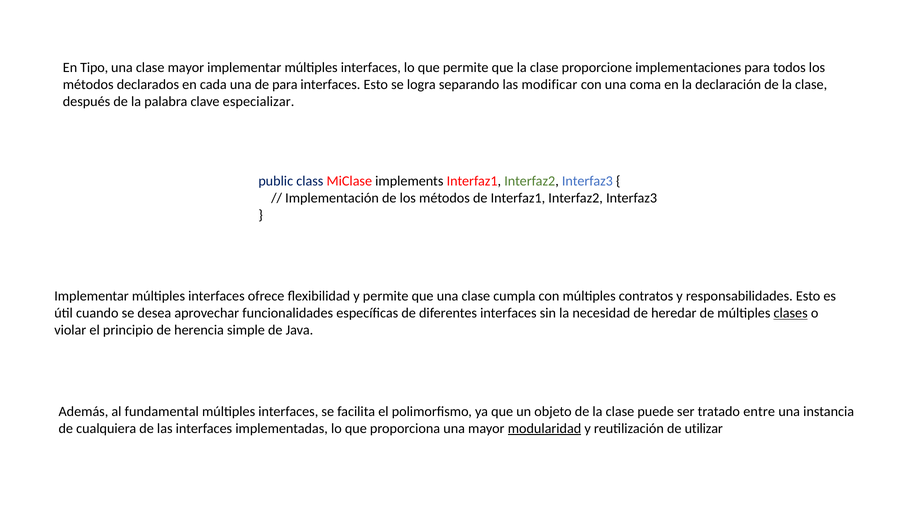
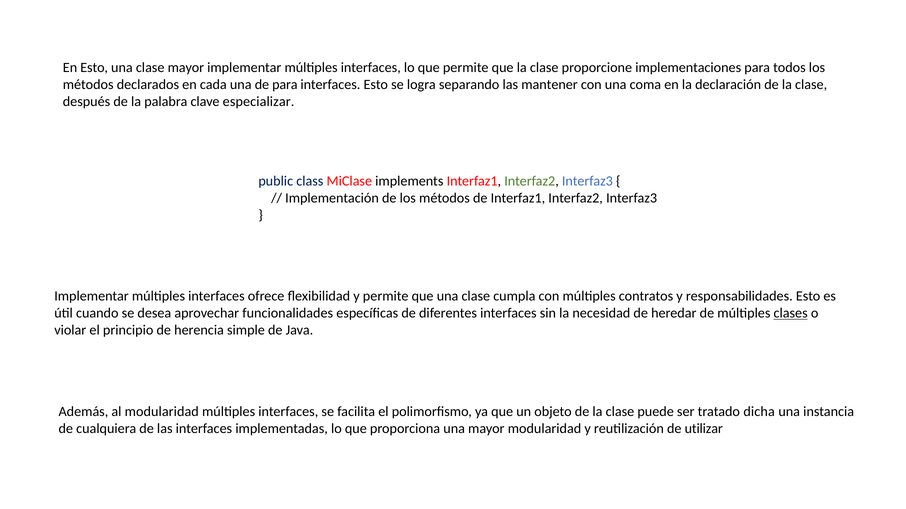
En Tipo: Tipo -> Esto
modificar: modificar -> mantener
al fundamental: fundamental -> modularidad
entre: entre -> dicha
modularidad at (545, 429) underline: present -> none
